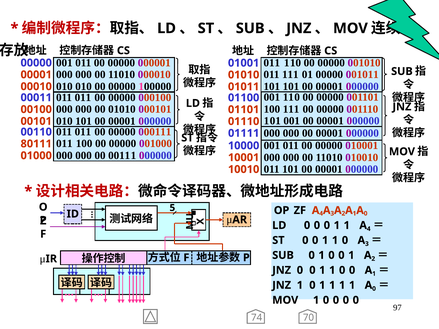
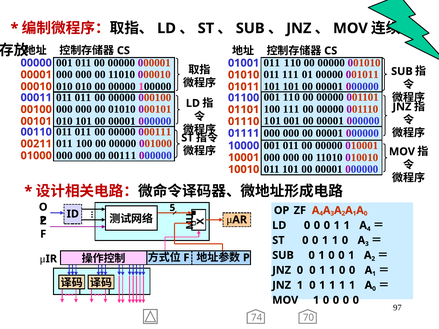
80111: 80111 -> 00211
